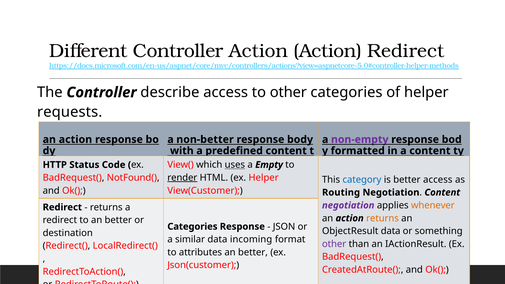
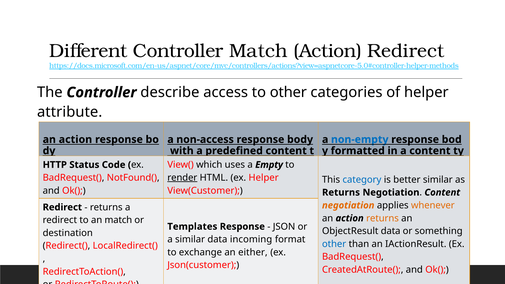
Controller Action: Action -> Match
requests: requests -> attribute
non-better: non-better -> non-access
non-empty colour: purple -> blue
uses underline: present -> none
better access: access -> similar
Routing at (341, 192): Routing -> Returns
negotiation at (348, 205) colour: purple -> orange
to an better: better -> match
Categories at (192, 227): Categories -> Templates
other at (334, 244) colour: purple -> blue
attributes: attributes -> exchange
better at (253, 252): better -> either
